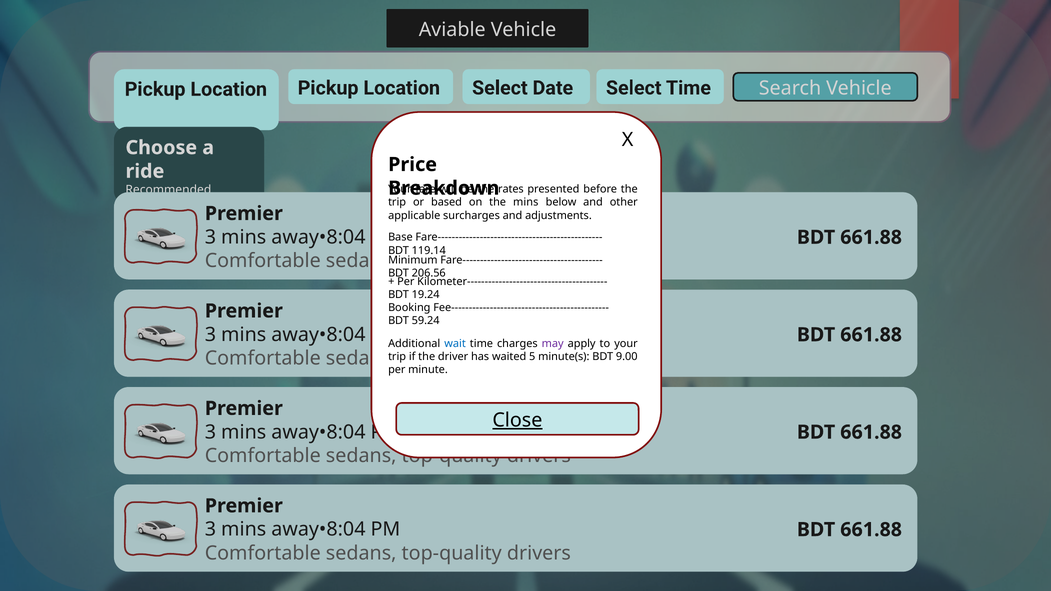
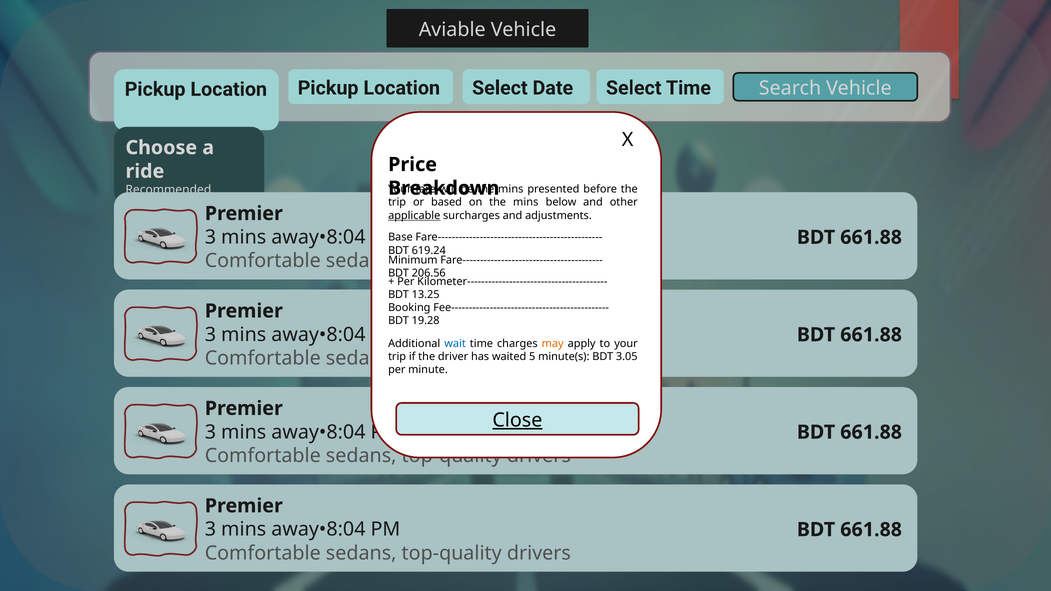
rates at (511, 189): rates -> mins
applicable underline: none -> present
119.14: 119.14 -> 619.24
19.24: 19.24 -> 13.25
59.24: 59.24 -> 19.28
may colour: purple -> orange
9.00: 9.00 -> 3.05
